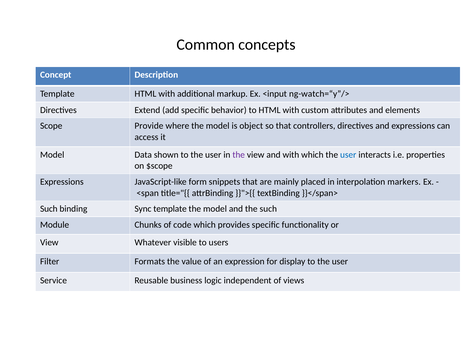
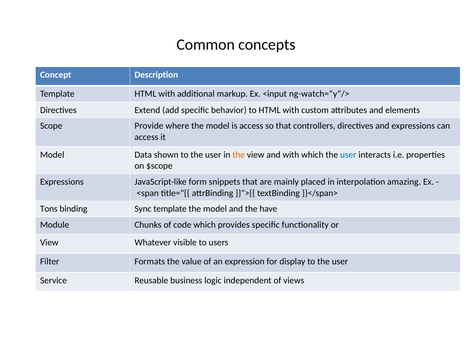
is object: object -> access
the at (239, 155) colour: purple -> orange
markers: markers -> amazing
Such at (49, 209): Such -> Tons
the such: such -> have
